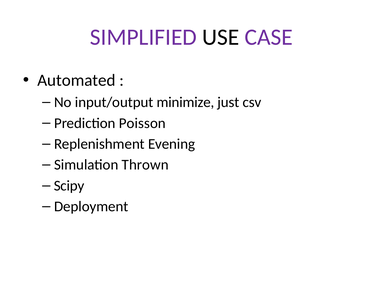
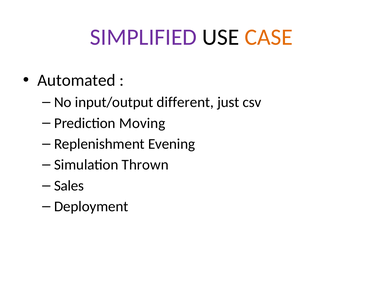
CASE colour: purple -> orange
minimize: minimize -> different
Poisson: Poisson -> Moving
Scipy: Scipy -> Sales
